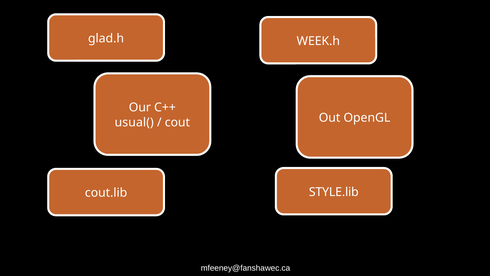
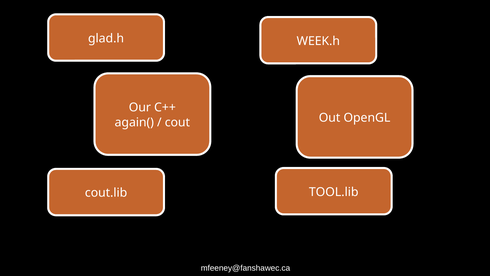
usual(: usual( -> again(
STYLE.lib: STYLE.lib -> TOOL.lib
